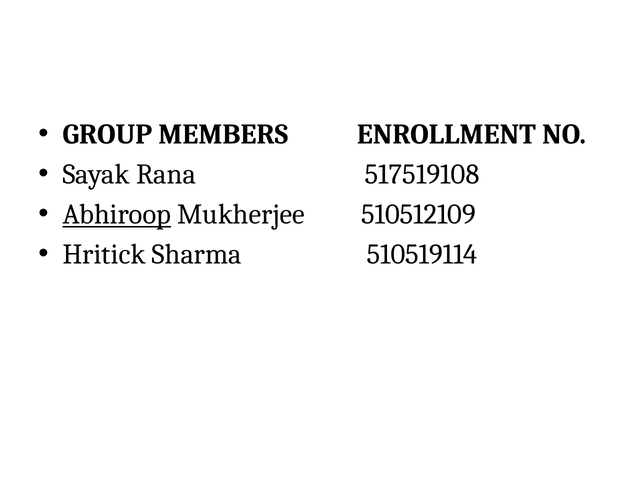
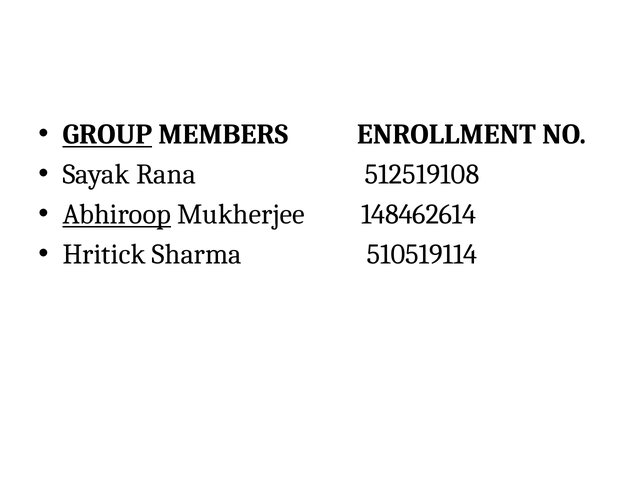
GROUP underline: none -> present
517519108: 517519108 -> 512519108
510512109: 510512109 -> 148462614
